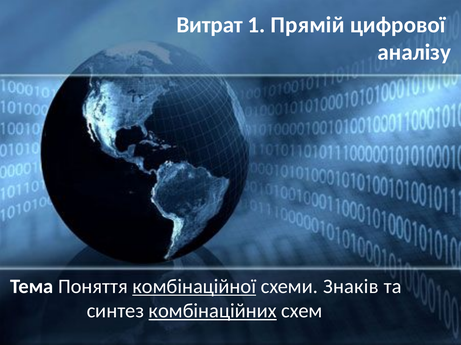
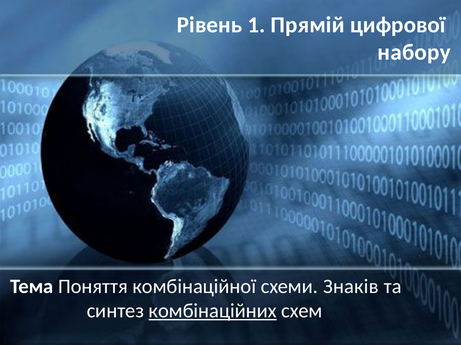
Витрат: Витрат -> Рівень
аналізу: аналізу -> набору
комбінаційної underline: present -> none
